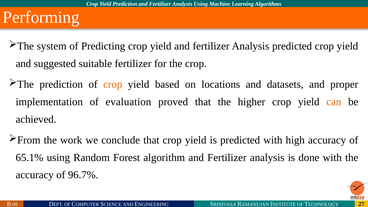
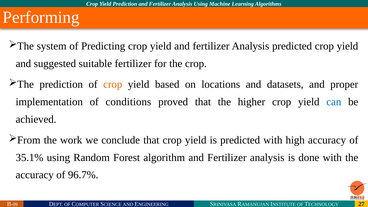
evaluation: evaluation -> conditions
can colour: orange -> blue
65.1%: 65.1% -> 35.1%
